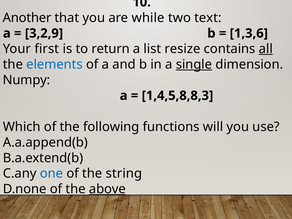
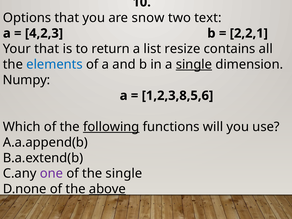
Another: Another -> Options
while: while -> snow
3,2,9: 3,2,9 -> 4,2,3
1,3,6: 1,3,6 -> 2,2,1
Your first: first -> that
all underline: present -> none
1,4,5,8,8,3: 1,4,5,8,8,3 -> 1,2,3,8,5,6
following underline: none -> present
one colour: blue -> purple
the string: string -> single
